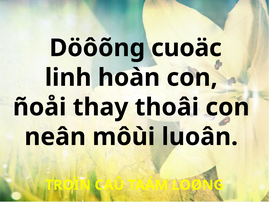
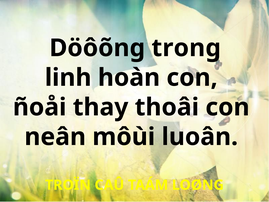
cuoäc: cuoäc -> trong
